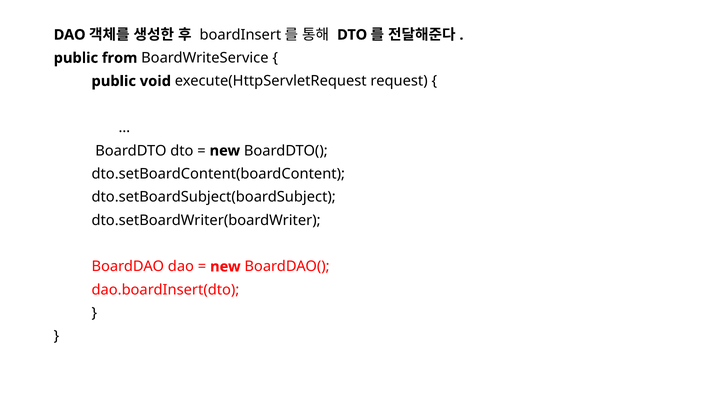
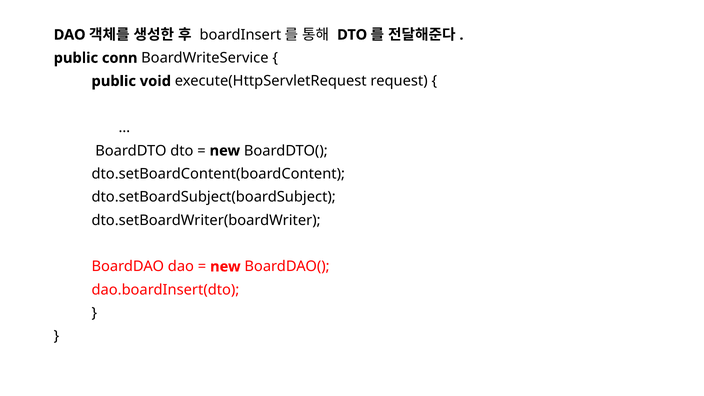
from: from -> conn
